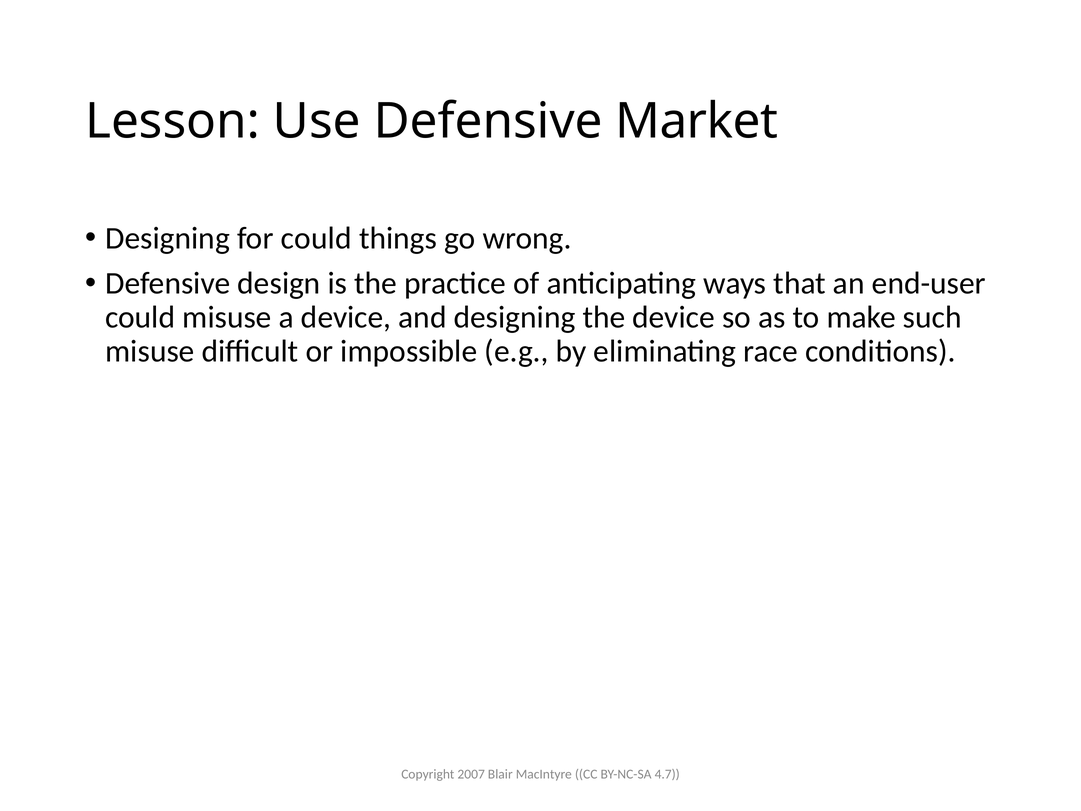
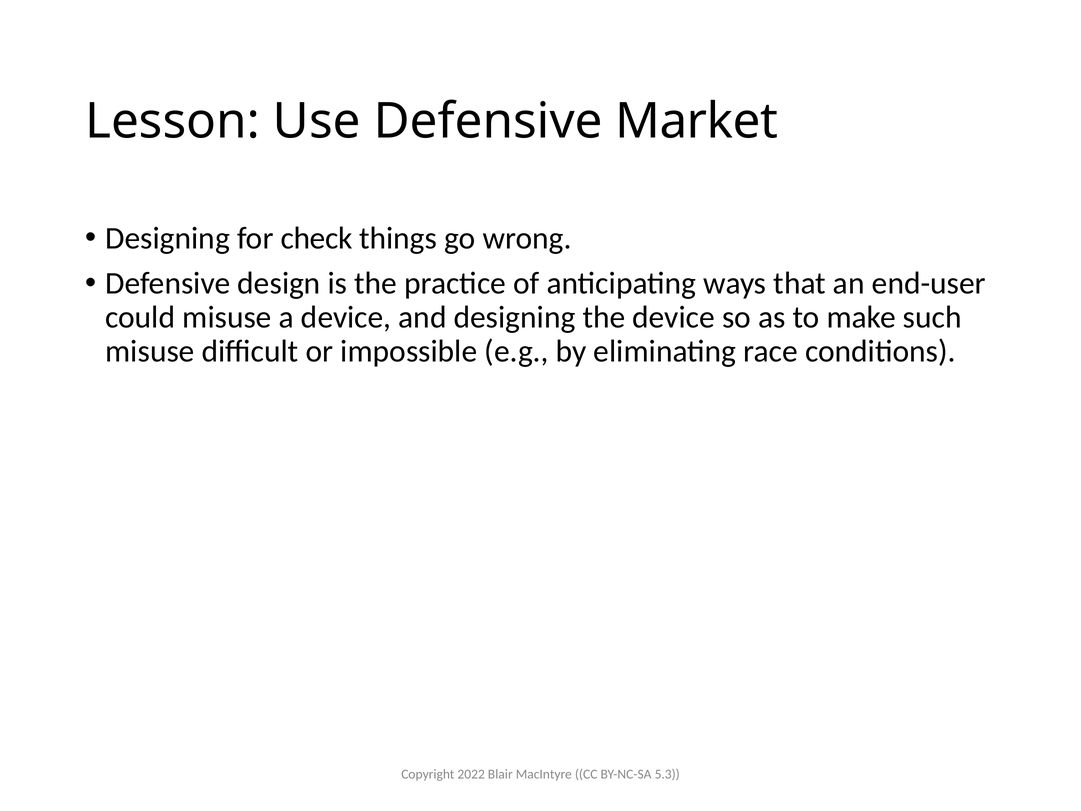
for could: could -> check
2007: 2007 -> 2022
4.7: 4.7 -> 5.3
